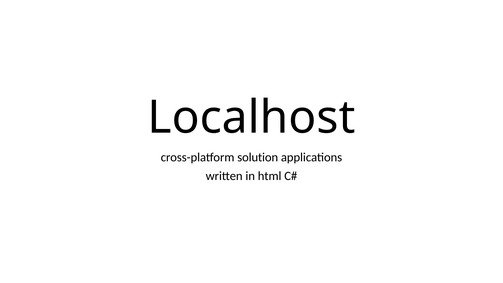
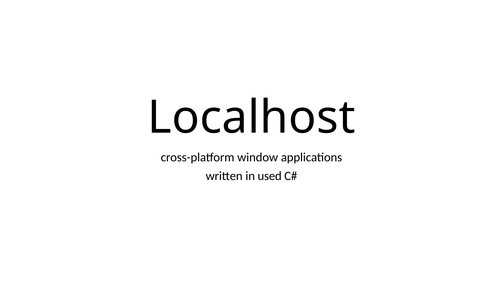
solution: solution -> window
html: html -> used
